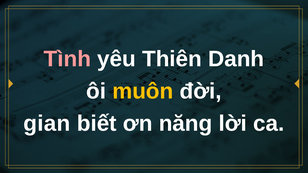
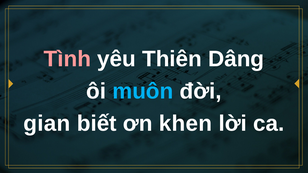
Danh: Danh -> Dâng
muôn colour: yellow -> light blue
năng: năng -> khen
